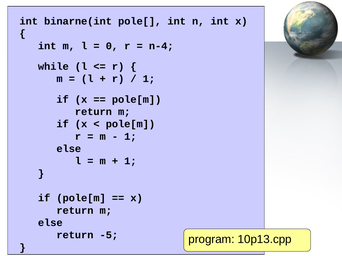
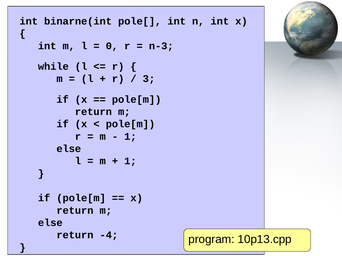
n-4: n-4 -> n-3
1 at (149, 79): 1 -> 3
-5: -5 -> -4
